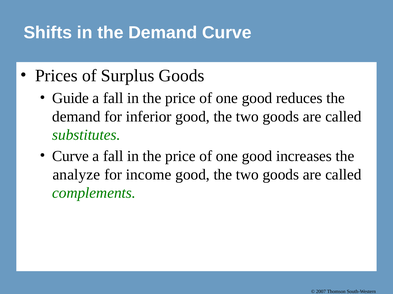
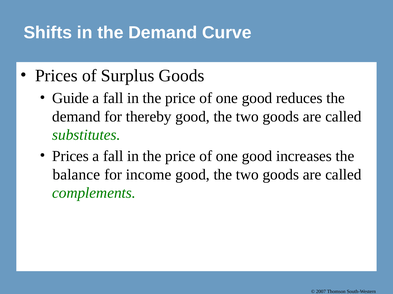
inferior: inferior -> thereby
Curve at (70, 157): Curve -> Prices
analyze: analyze -> balance
